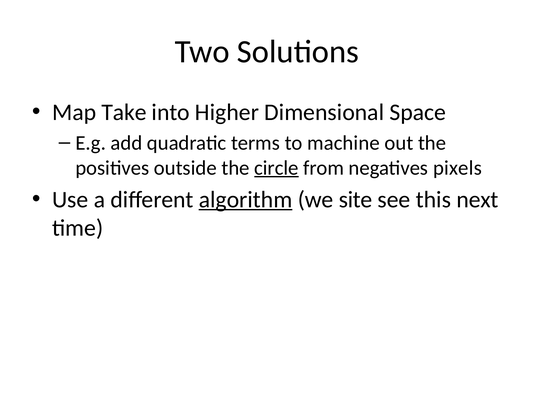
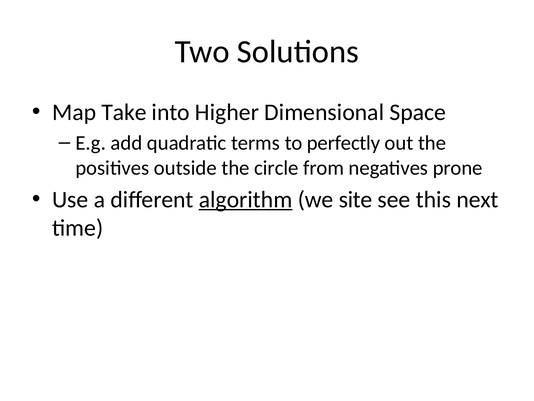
machine: machine -> perfectly
circle underline: present -> none
pixels: pixels -> prone
